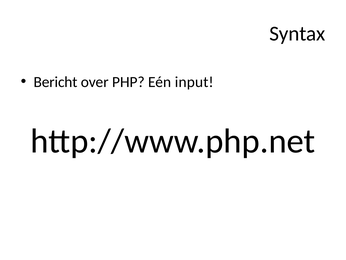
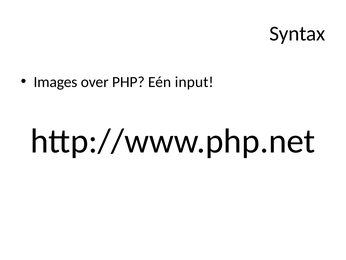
Bericht: Bericht -> Images
